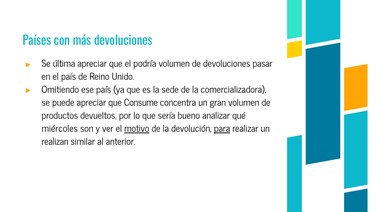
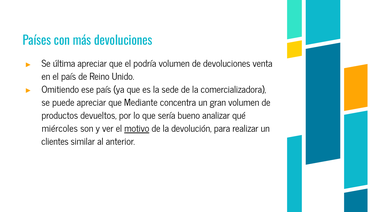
pasar: pasar -> venta
Consume: Consume -> Mediante
para underline: present -> none
realizan: realizan -> clientes
